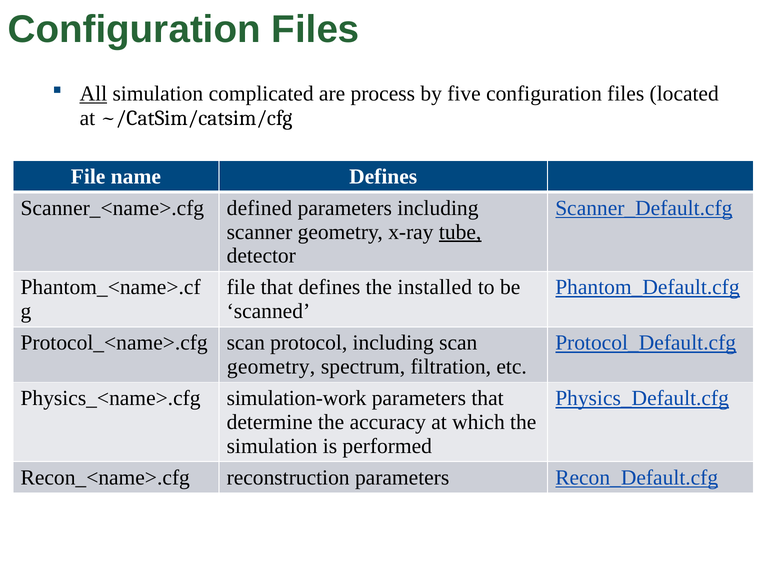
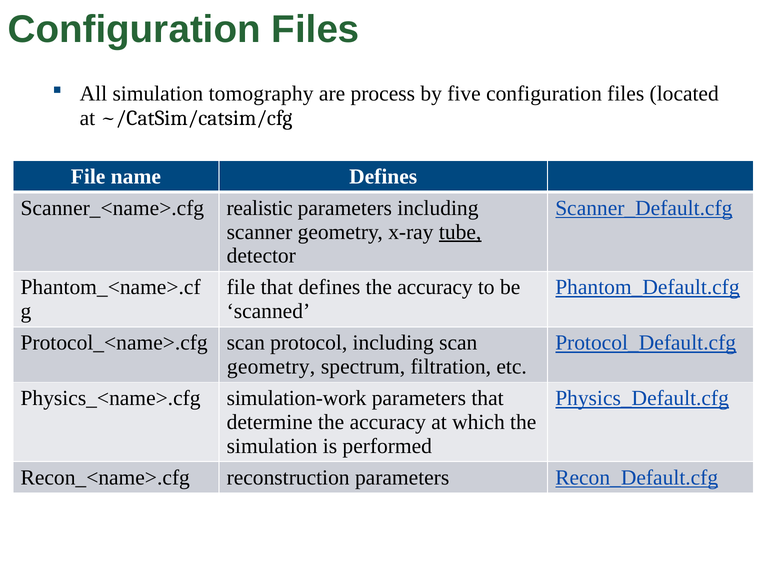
All underline: present -> none
complicated: complicated -> tomography
defined: defined -> realistic
defines the installed: installed -> accuracy
